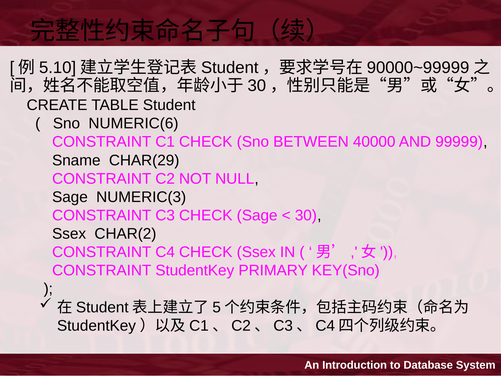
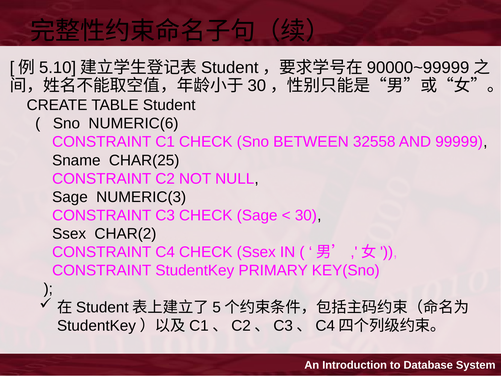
40000: 40000 -> 32558
CHAR(29: CHAR(29 -> CHAR(25
